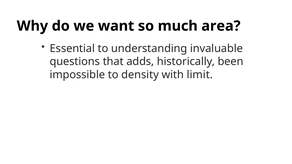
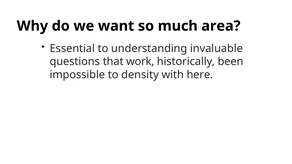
adds: adds -> work
limit: limit -> here
